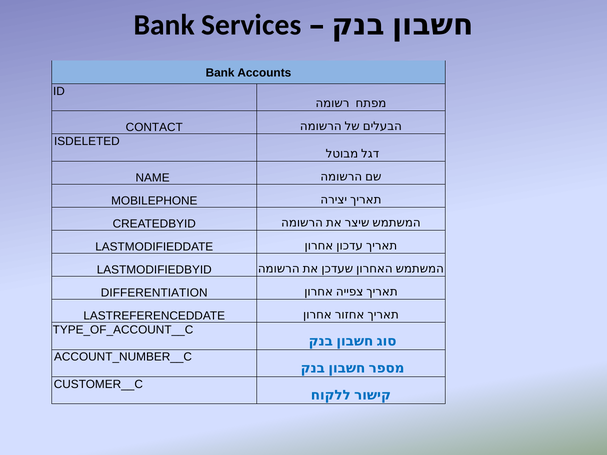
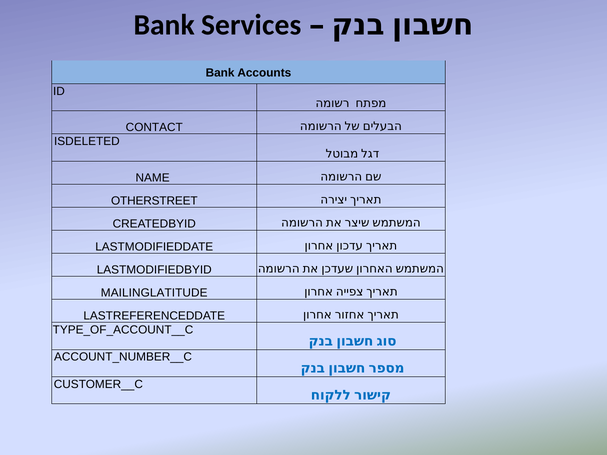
MOBILEPHONE: MOBILEPHONE -> OTHERSTREET
DIFFERENTIATION: DIFFERENTIATION -> MAILINGLATITUDE
